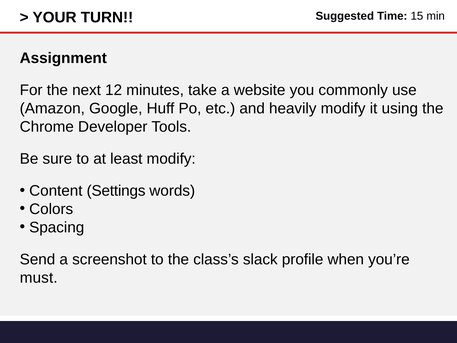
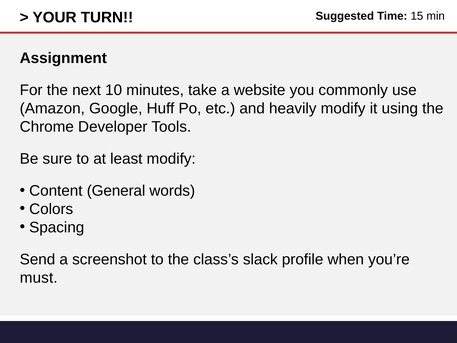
12: 12 -> 10
Settings: Settings -> General
